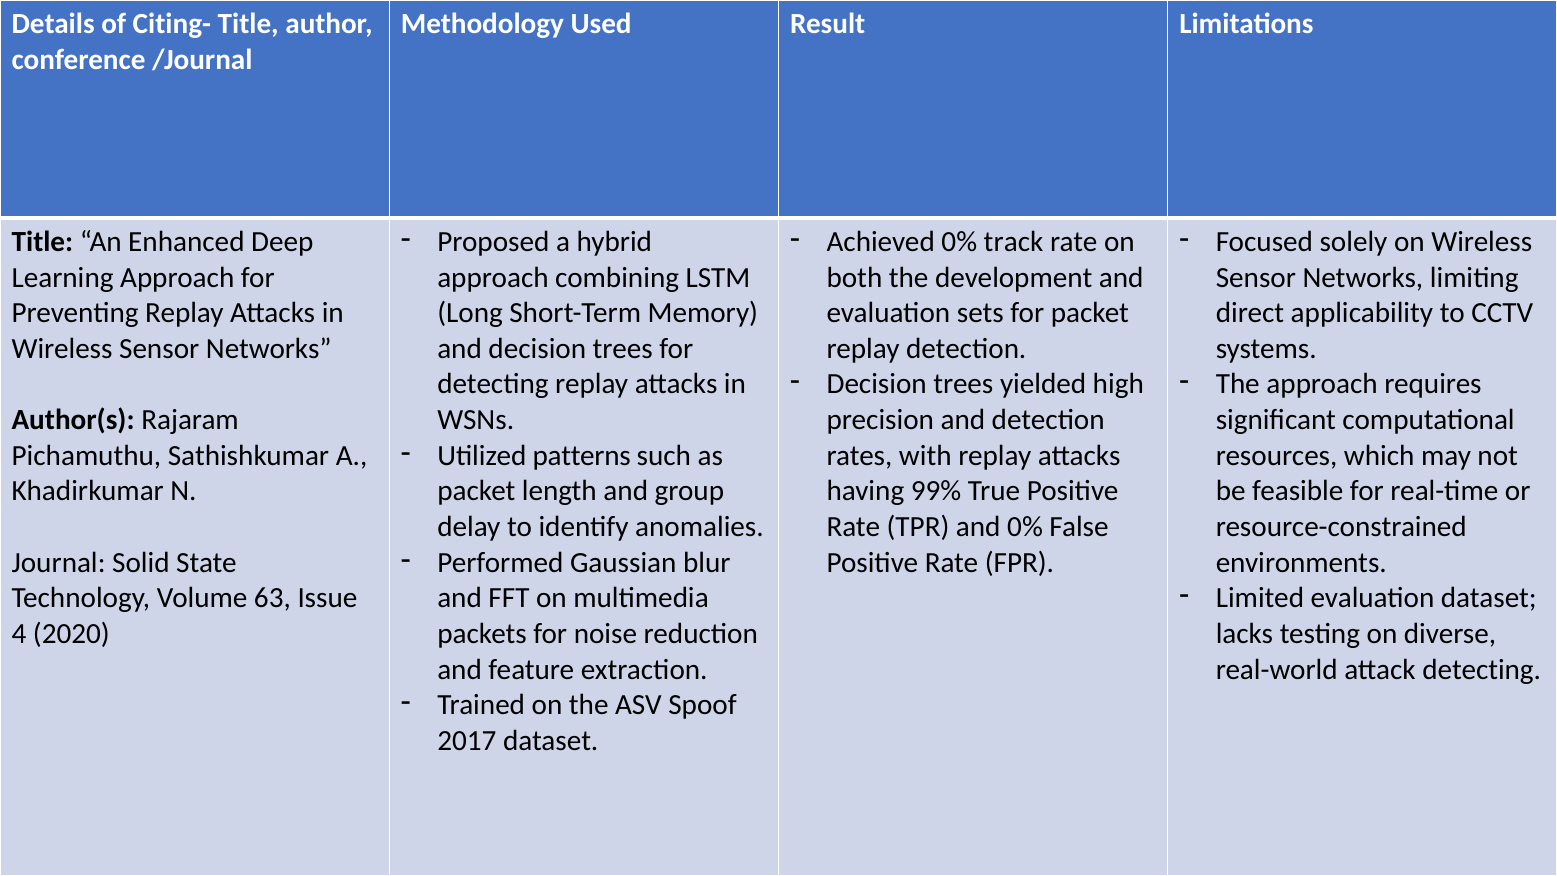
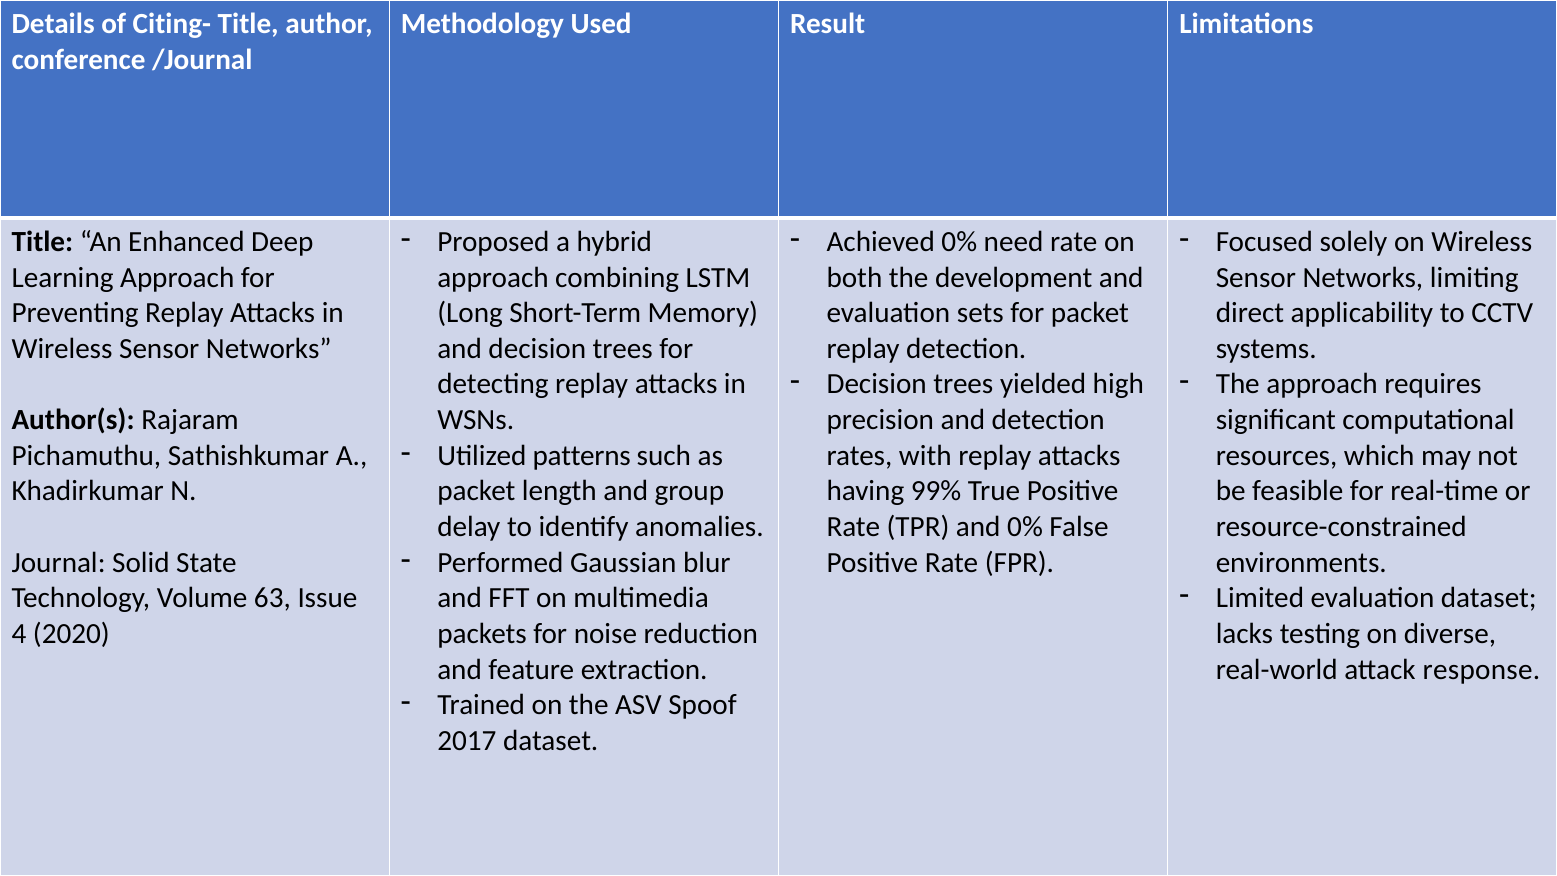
track: track -> need
attack detecting: detecting -> response
